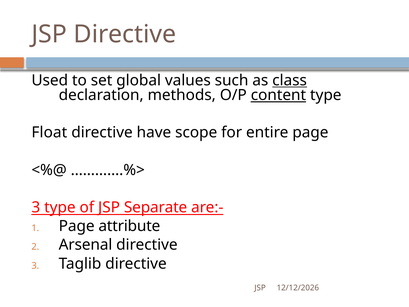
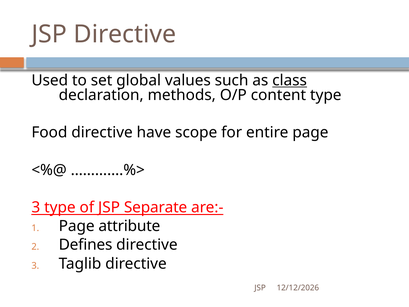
content underline: present -> none
Float: Float -> Food
Arsenal: Arsenal -> Defines
